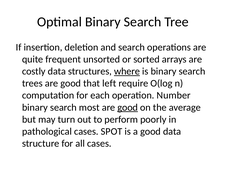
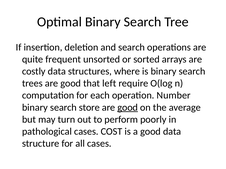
where underline: present -> none
most: most -> store
SPOT: SPOT -> COST
